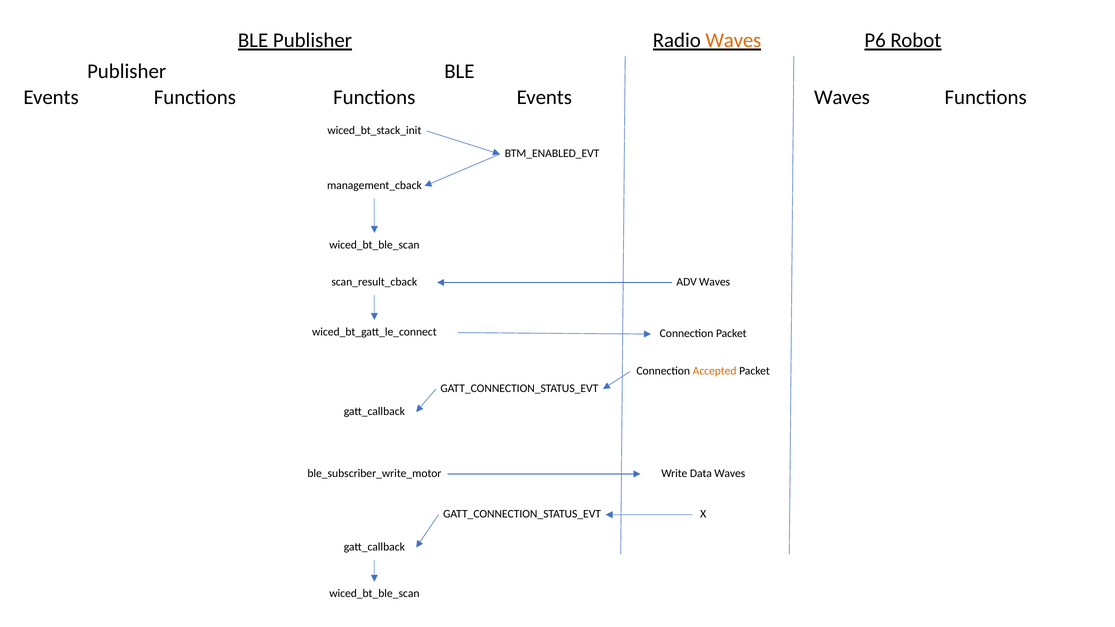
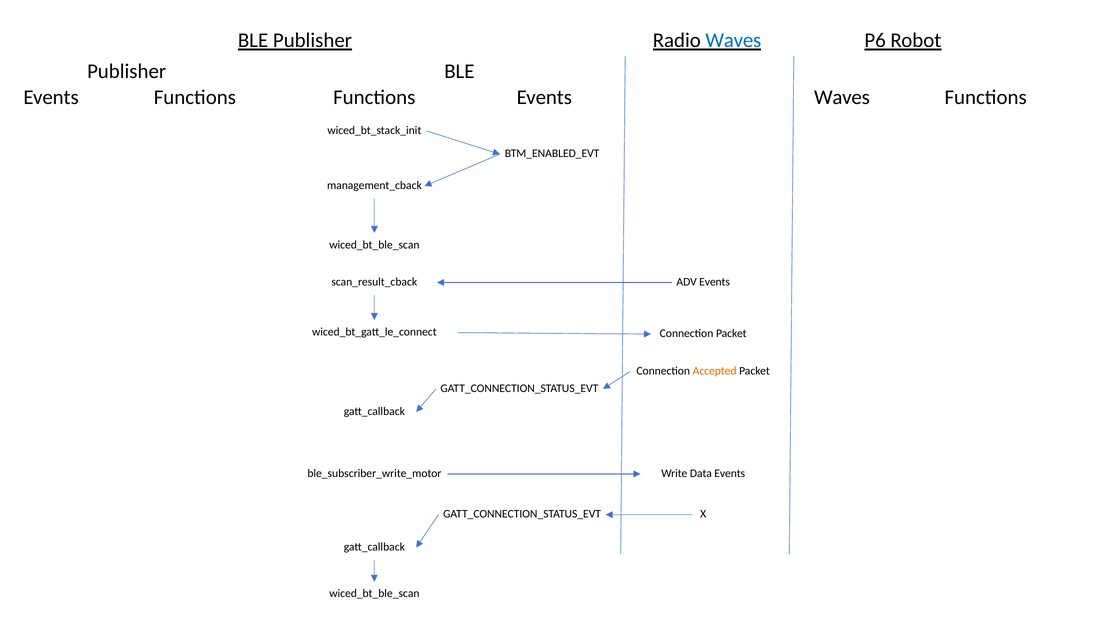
Waves at (733, 40) colour: orange -> blue
ADV Waves: Waves -> Events
Data Waves: Waves -> Events
